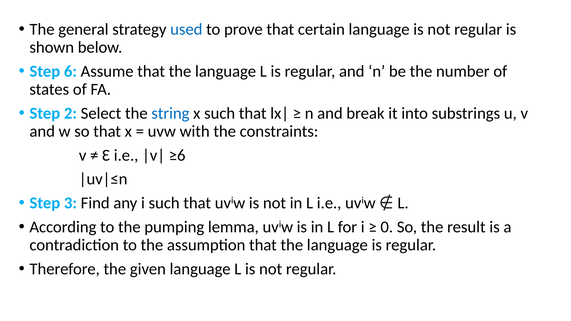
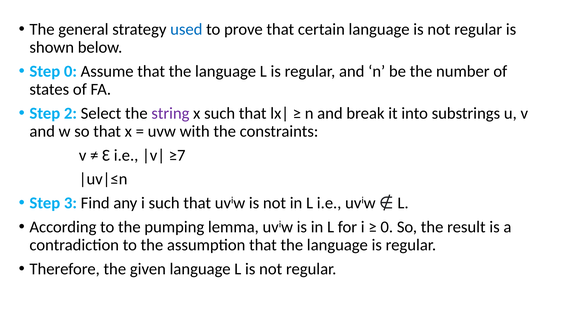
Step 6: 6 -> 0
string colour: blue -> purple
≥6: ≥6 -> ≥7
